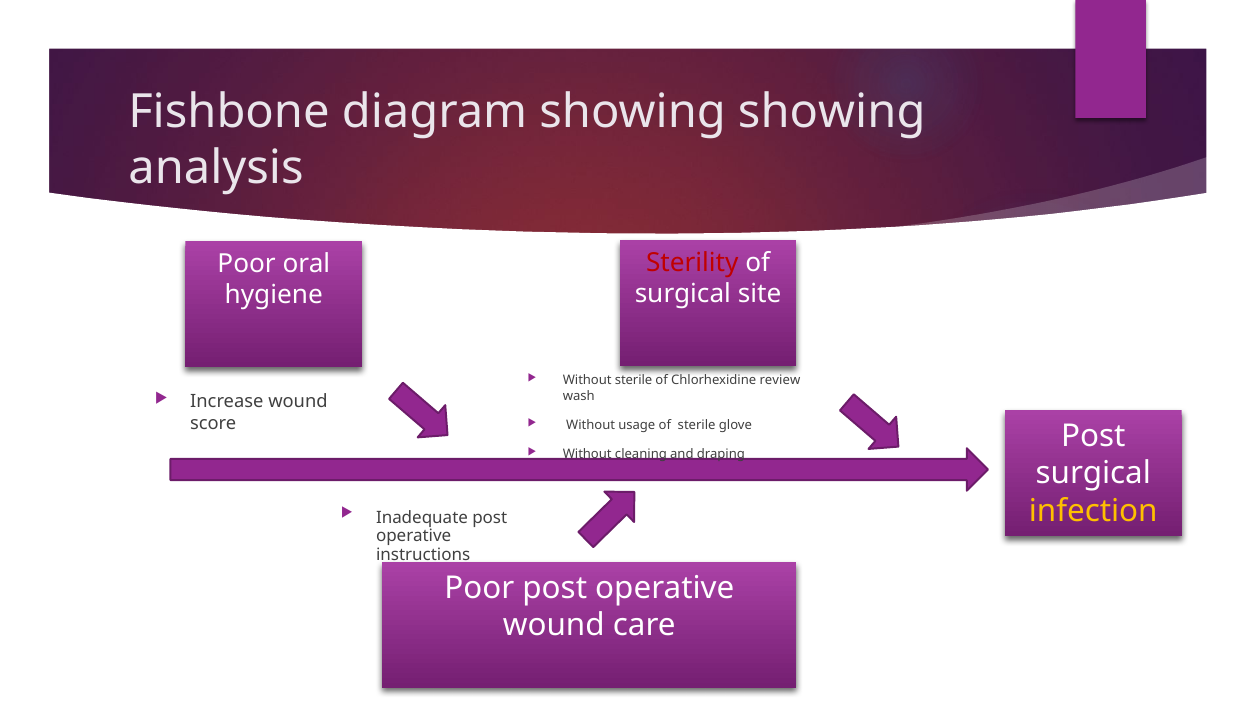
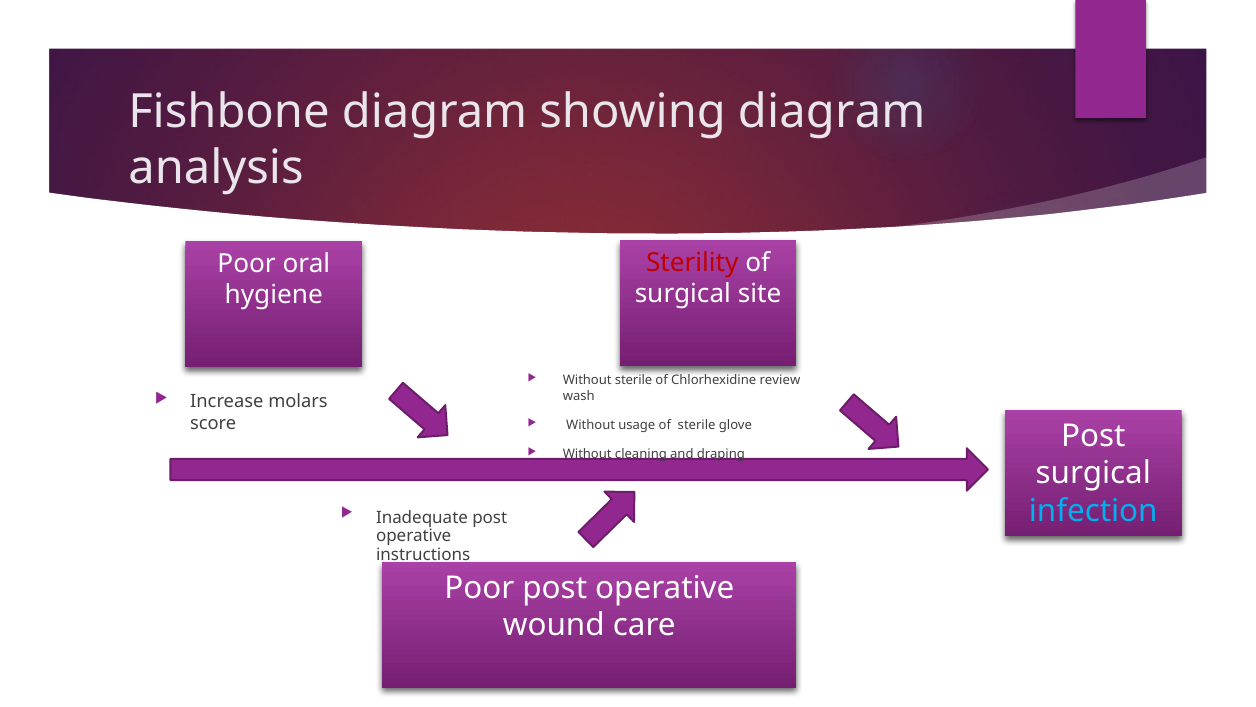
showing showing: showing -> diagram
Increase wound: wound -> molars
infection colour: yellow -> light blue
